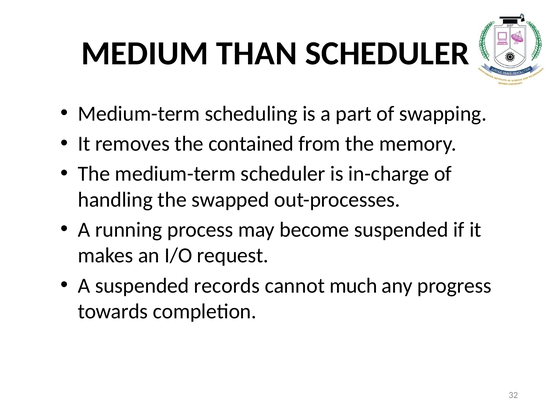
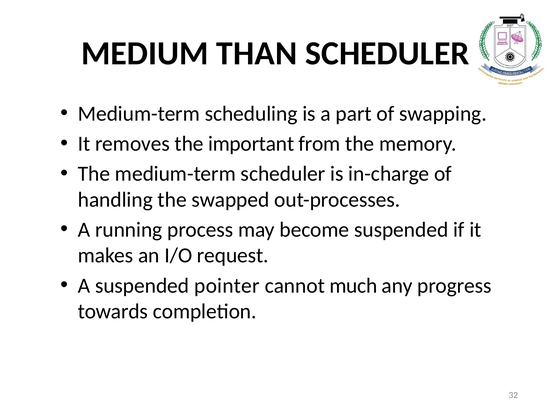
contained: contained -> important
records: records -> pointer
